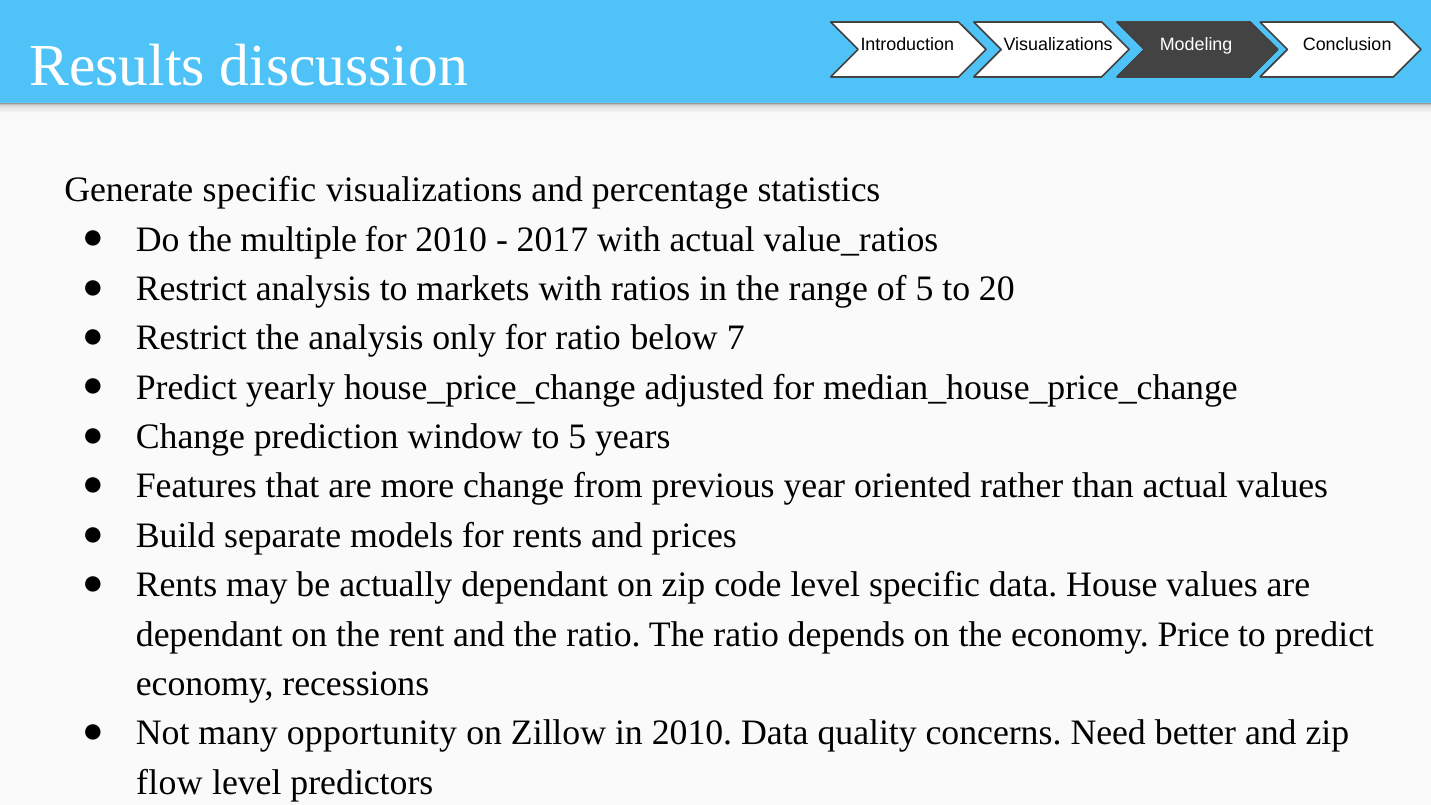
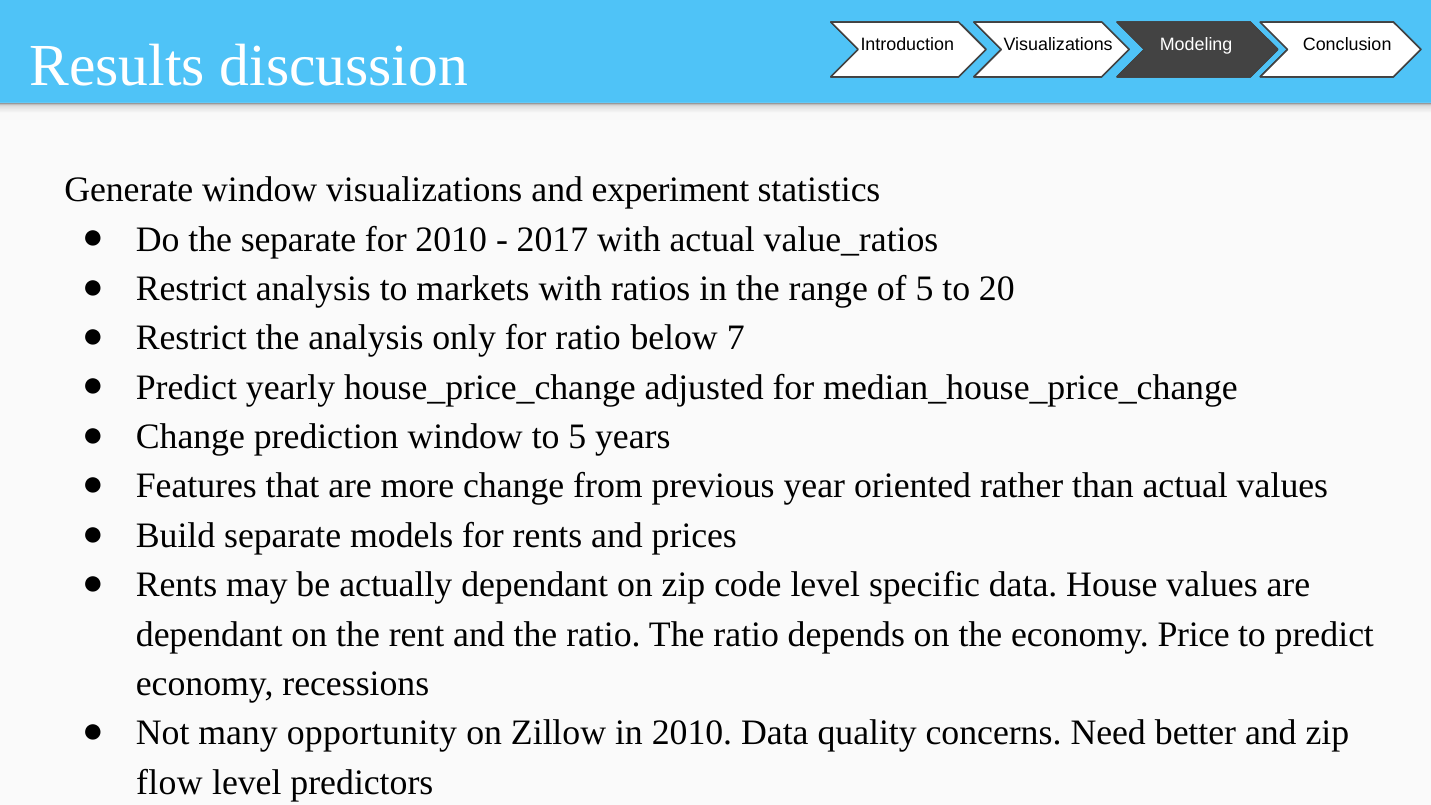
Generate specific: specific -> window
percentage: percentage -> experiment
the multiple: multiple -> separate
